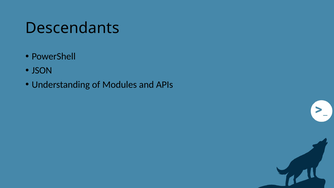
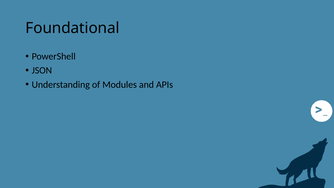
Descendants: Descendants -> Foundational
